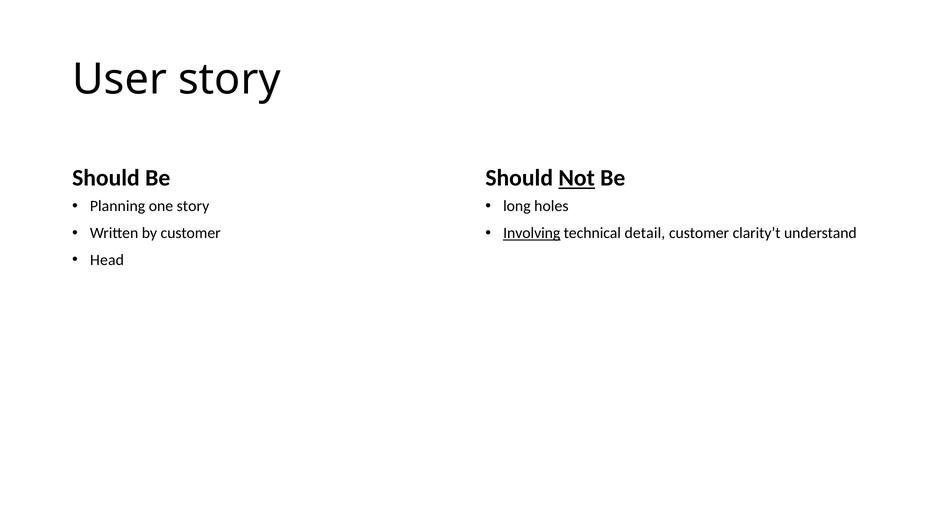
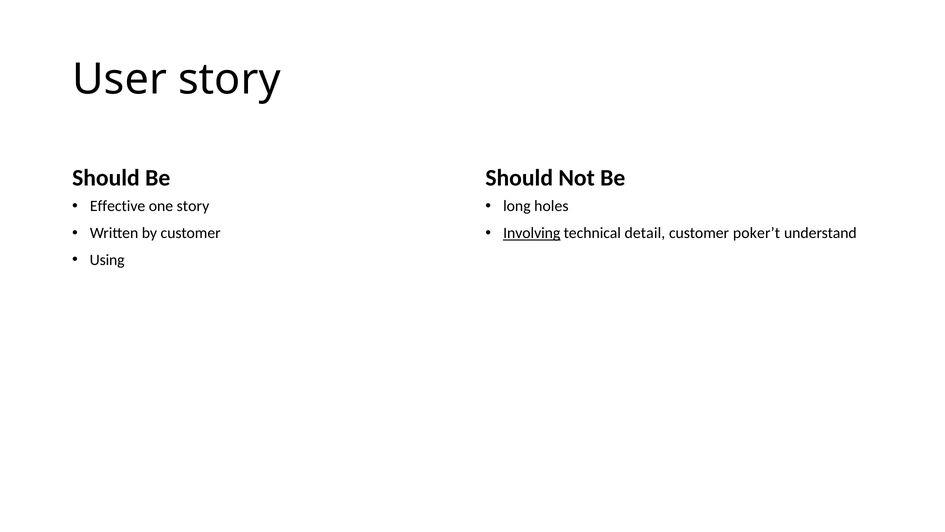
Not underline: present -> none
Planning: Planning -> Effective
clarity’t: clarity’t -> poker’t
Head: Head -> Using
